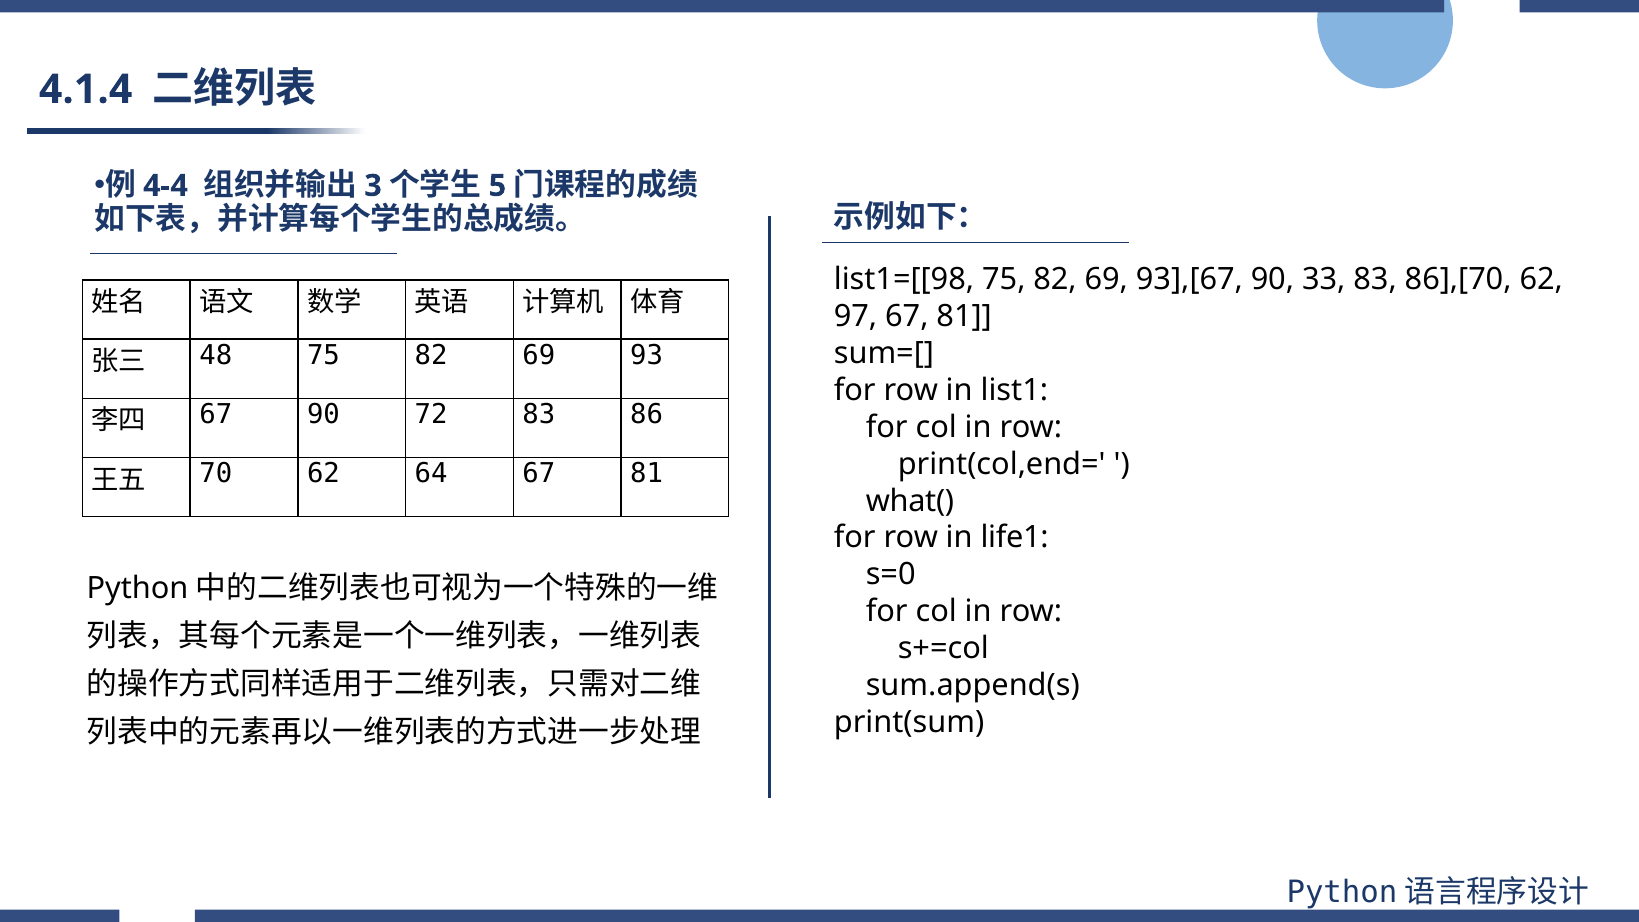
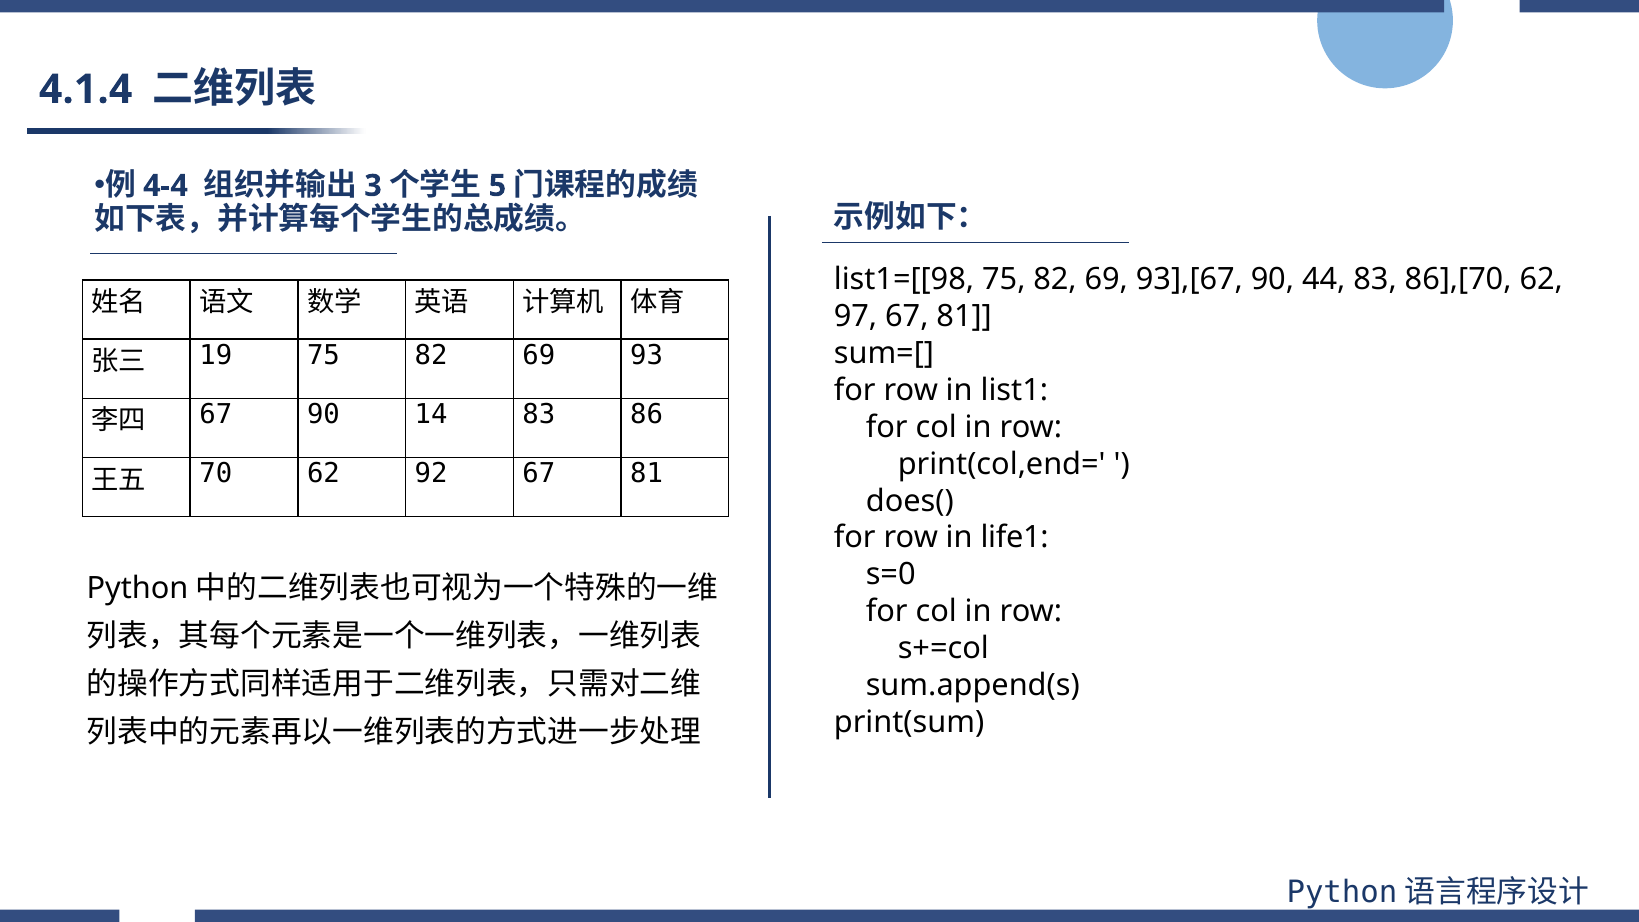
33: 33 -> 44
48: 48 -> 19
72: 72 -> 14
64: 64 -> 92
what(: what( -> does(
